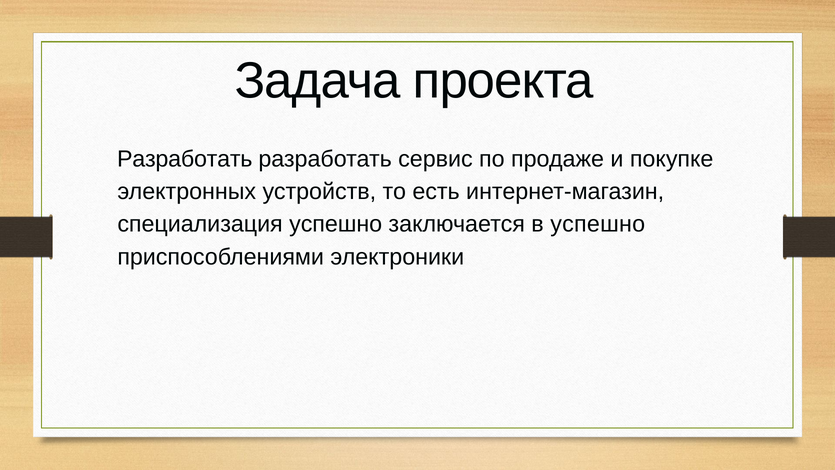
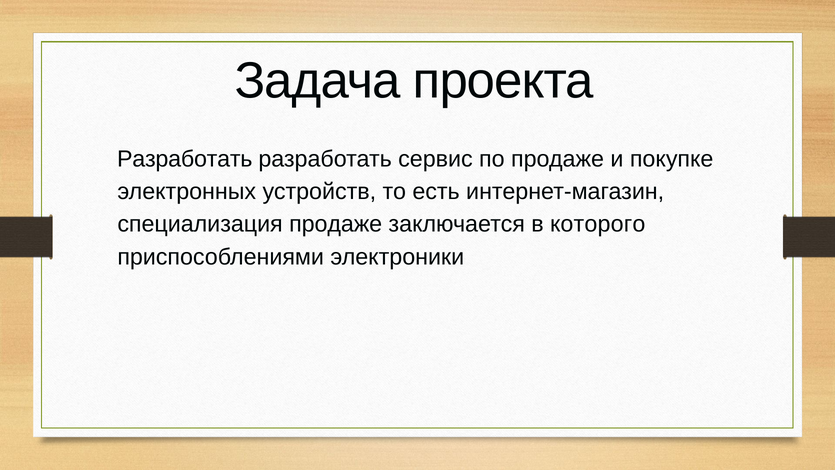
специализация успешно: успешно -> продаже
в успешно: успешно -> которого
